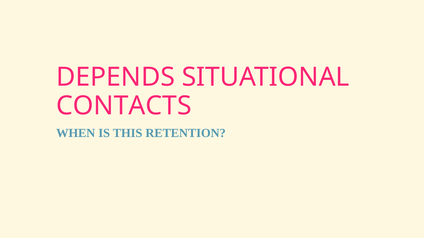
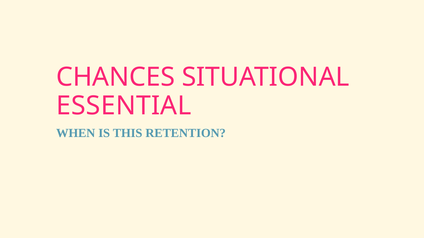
DEPENDS: DEPENDS -> CHANCES
CONTACTS: CONTACTS -> ESSENTIAL
